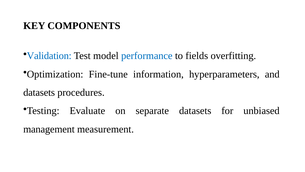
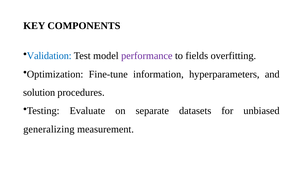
performance colour: blue -> purple
datasets at (39, 92): datasets -> solution
management: management -> generalizing
